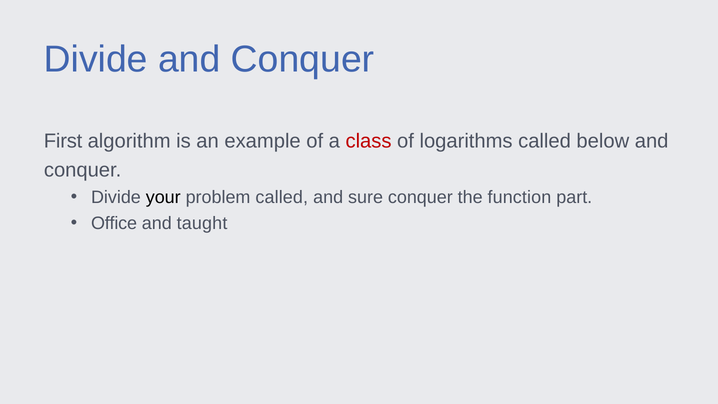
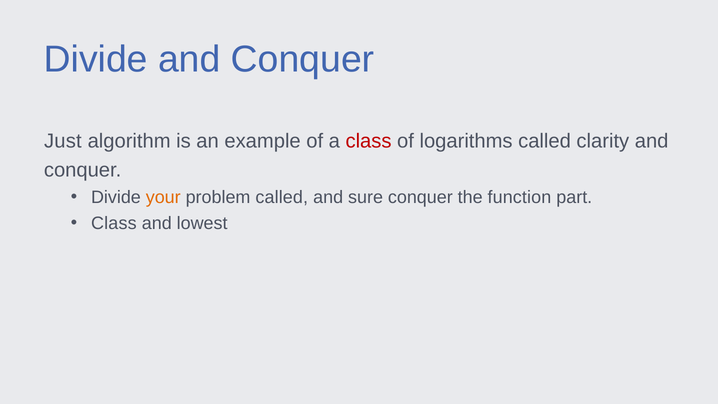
First: First -> Just
below: below -> clarity
your colour: black -> orange
Office at (114, 223): Office -> Class
taught: taught -> lowest
